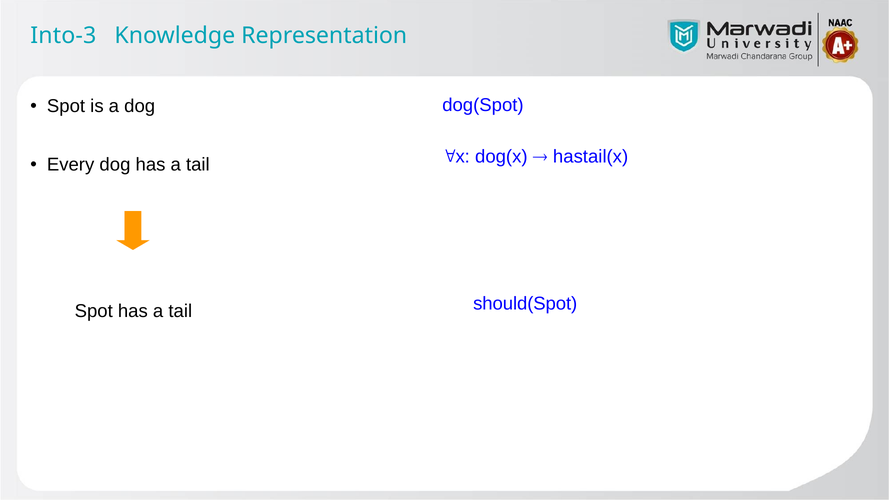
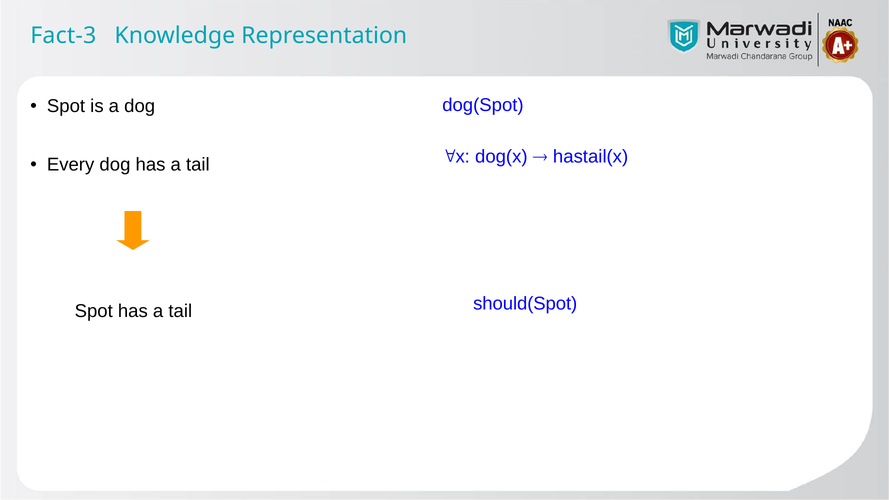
Into-3: Into-3 -> Fact-3
